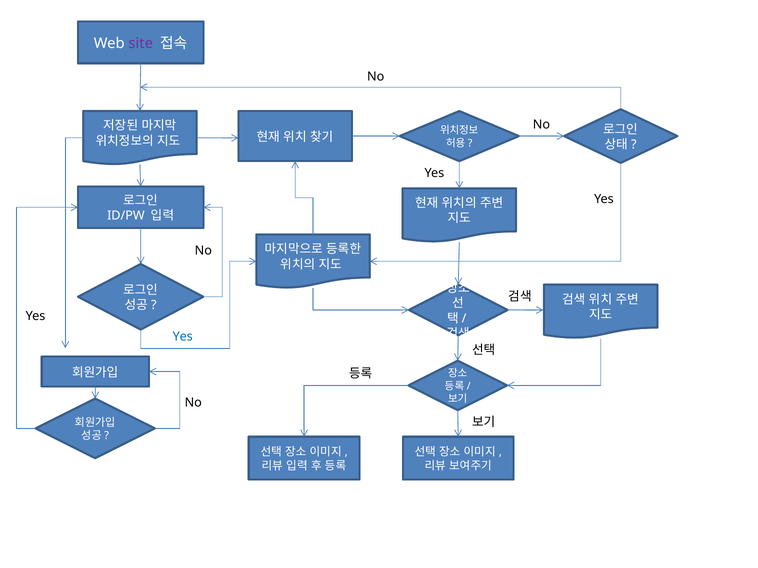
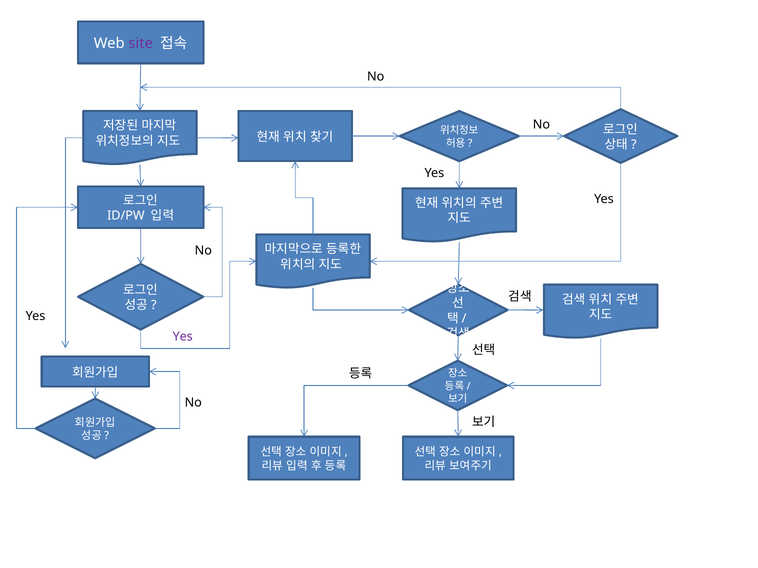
Yes at (183, 337) colour: blue -> purple
